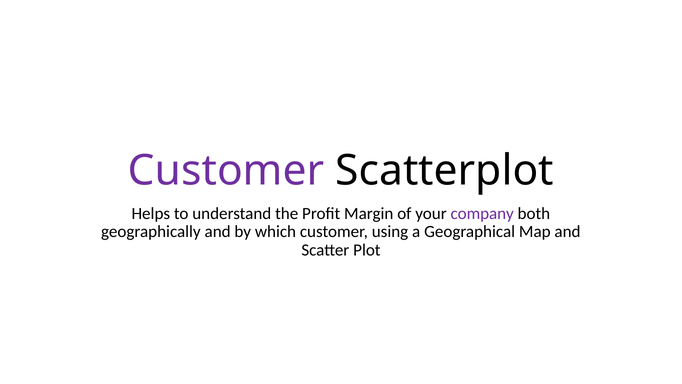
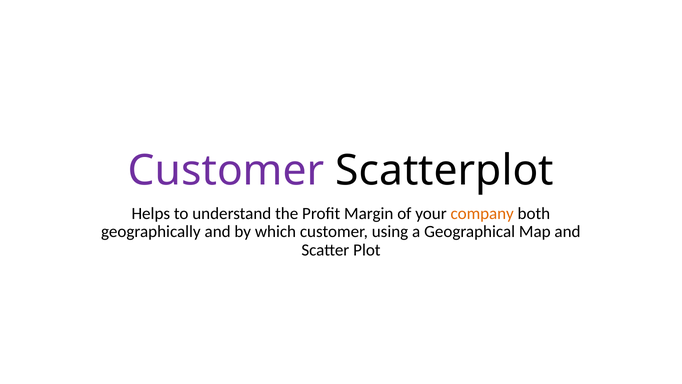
company colour: purple -> orange
